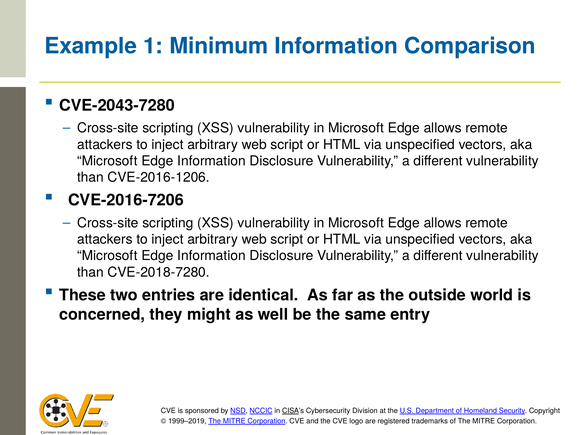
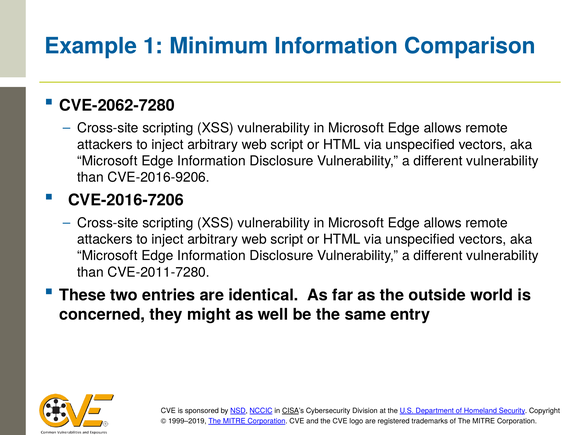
CVE-2043-7280: CVE-2043-7280 -> CVE-2062-7280
CVE-2016-1206: CVE-2016-1206 -> CVE-2016-9206
CVE-2018-7280: CVE-2018-7280 -> CVE-2011-7280
